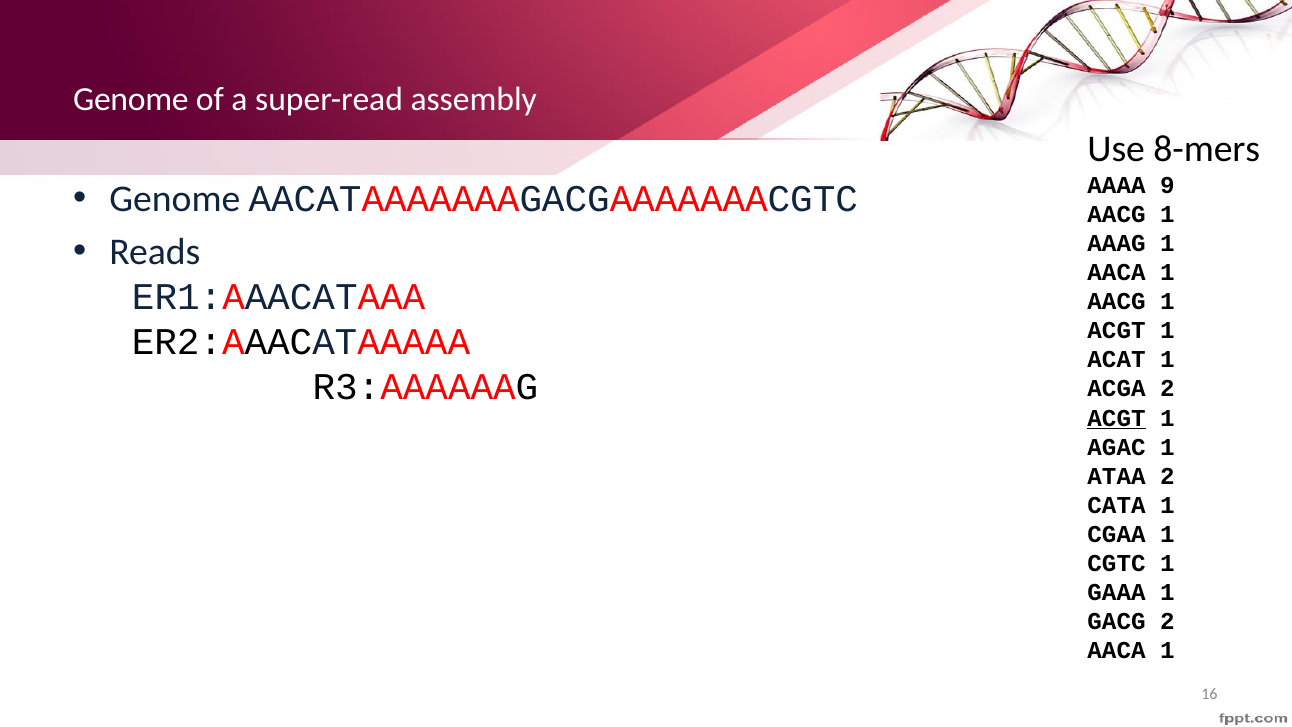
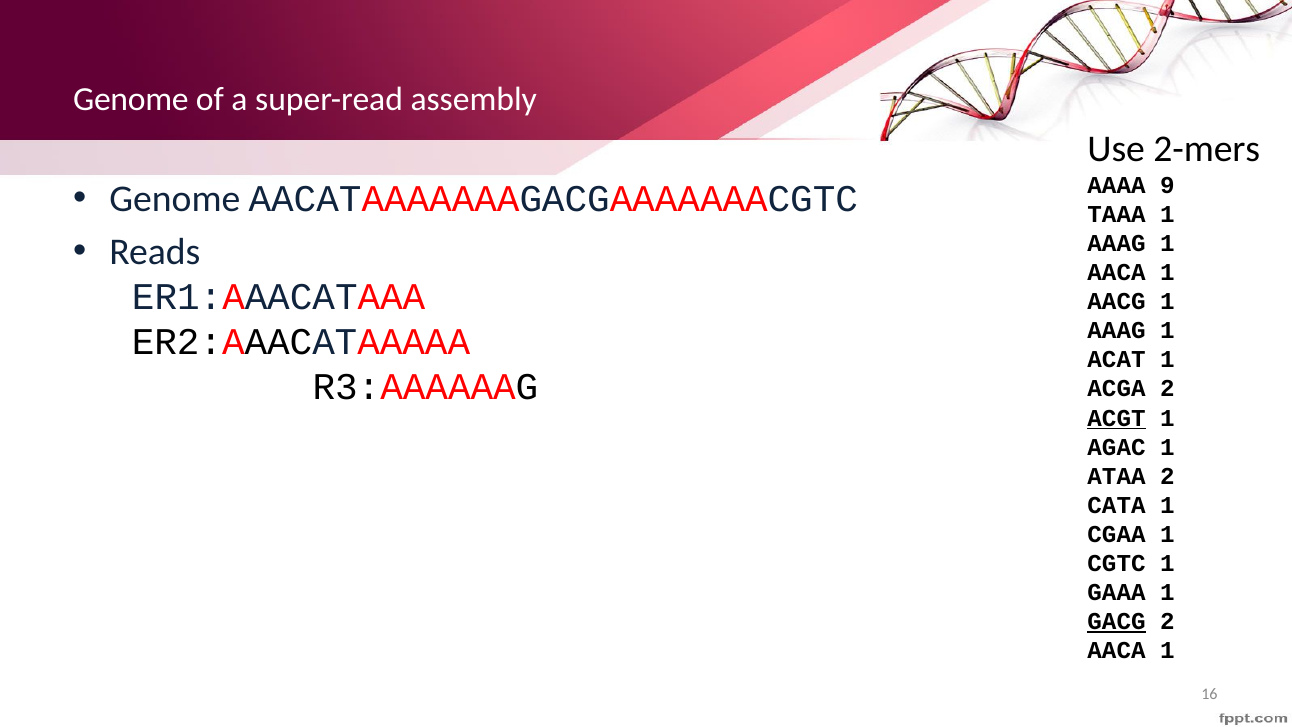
8-mers: 8-mers -> 2-mers
AACG at (1117, 214): AACG -> TAAA
ACGT at (1117, 331): ACGT -> AAAG
GACG underline: none -> present
